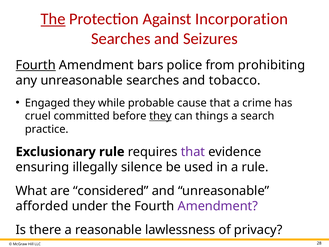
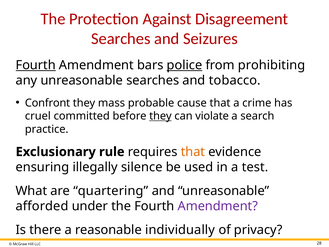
The at (53, 19) underline: present -> none
Incorporation: Incorporation -> Disagreement
police underline: none -> present
Engaged: Engaged -> Confront
while: while -> mass
things: things -> violate
that at (193, 152) colour: purple -> orange
a rule: rule -> test
considered: considered -> quartering
lawlessness: lawlessness -> individually
